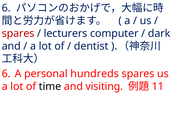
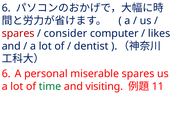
lecturers: lecturers -> consider
dark: dark -> likes
hundreds: hundreds -> miserable
time colour: black -> green
